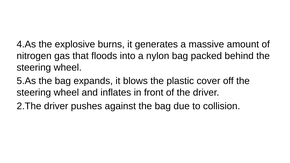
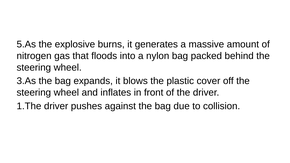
4.As: 4.As -> 5.As
5.As: 5.As -> 3.As
2.The: 2.The -> 1.The
